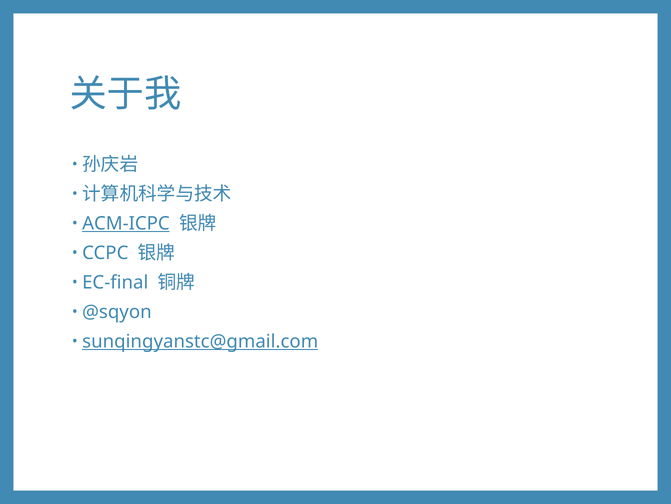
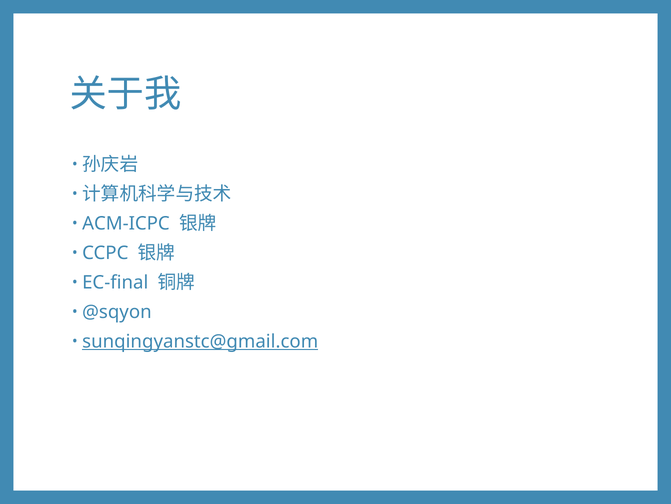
ACM-ICPC underline: present -> none
